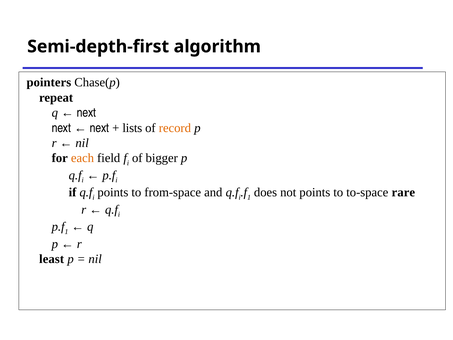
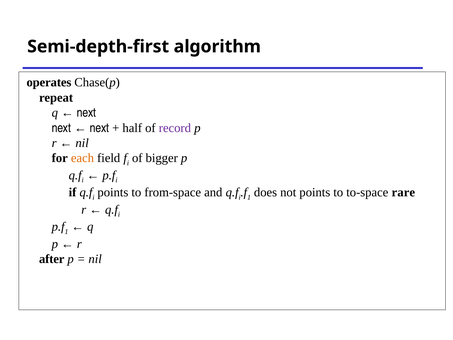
pointers: pointers -> operates
lists: lists -> half
record colour: orange -> purple
least: least -> after
